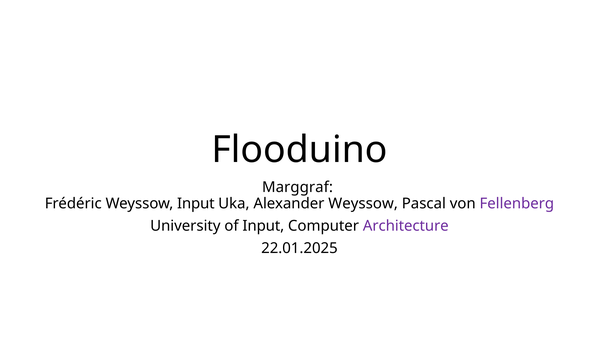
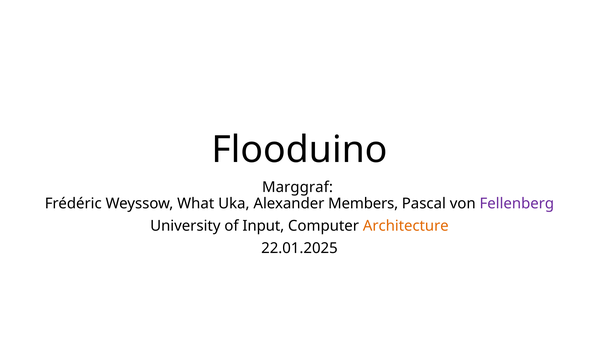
Weyssow Input: Input -> What
Alexander Weyssow: Weyssow -> Members
Architecture colour: purple -> orange
